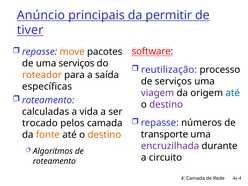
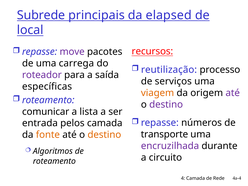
Anúncio: Anúncio -> Subrede
permitir: permitir -> elapsed
tiver: tiver -> local
move colour: orange -> purple
software: software -> recursos
uma serviços: serviços -> carrega
roteador colour: orange -> purple
viagem colour: purple -> orange
até at (233, 93) colour: blue -> purple
calculadas: calculadas -> comunicar
vida: vida -> lista
trocado: trocado -> entrada
